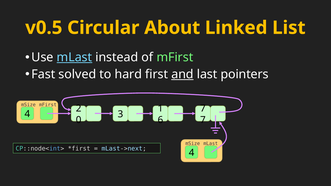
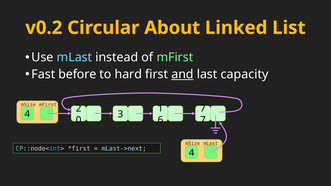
v0.5: v0.5 -> v0.2
mLast at (74, 57) underline: present -> none
solved: solved -> before
pointers: pointers -> capacity
